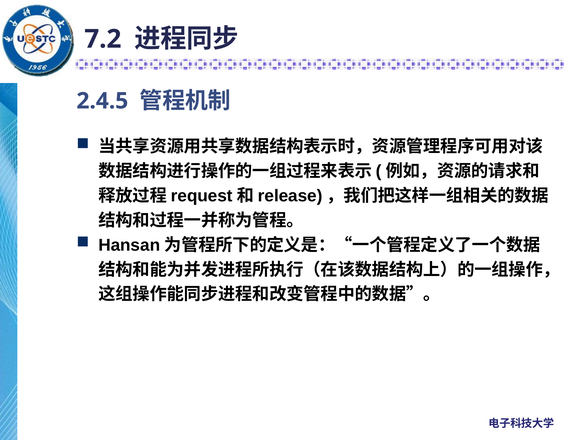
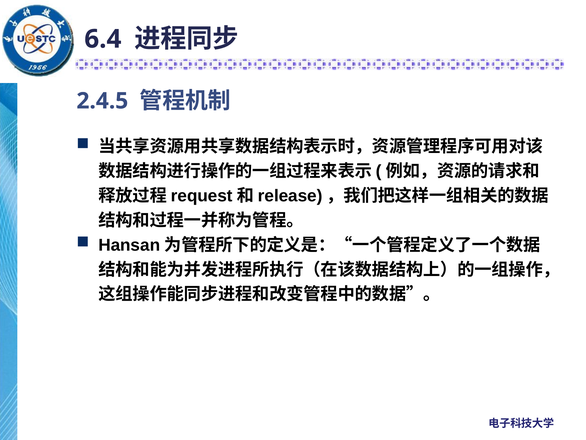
7.2: 7.2 -> 6.4
